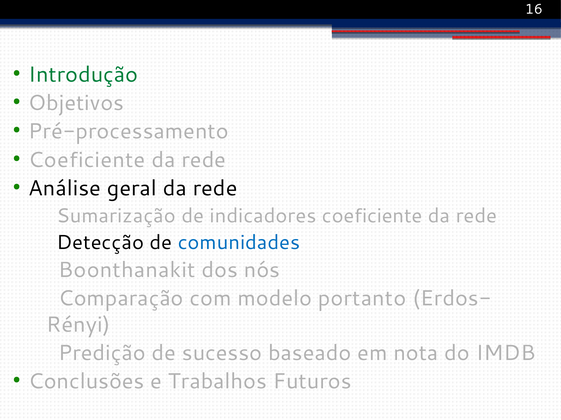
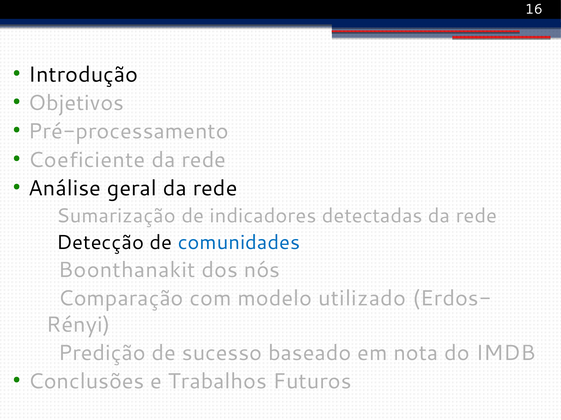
Introdução colour: green -> black
indicadores coeficiente: coeficiente -> detectadas
portanto: portanto -> utilizado
